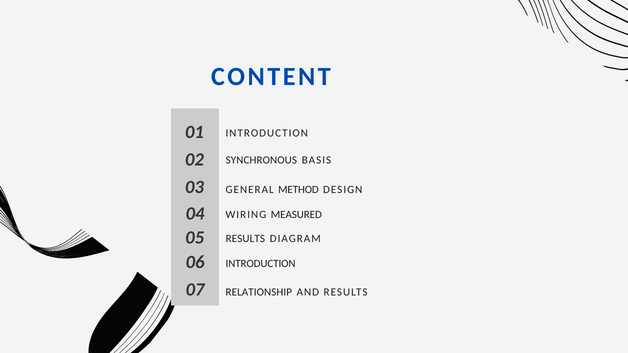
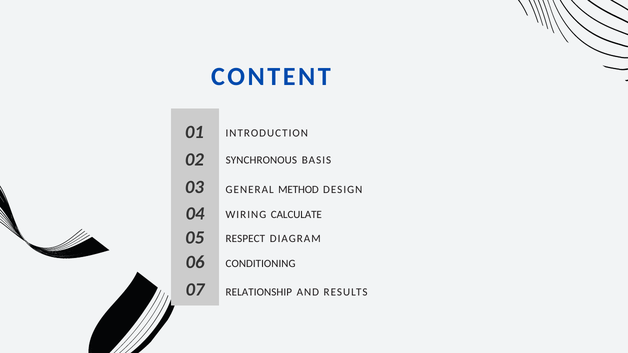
MEASURED: MEASURED -> CALCULATE
RESULTS at (245, 239): RESULTS -> RESPECT
INTRODUCTION at (261, 264): INTRODUCTION -> CONDITIONING
